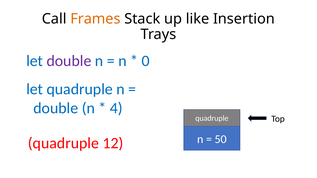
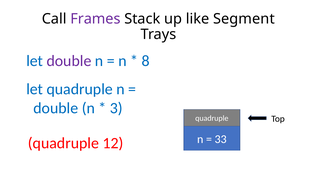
Frames colour: orange -> purple
Insertion: Insertion -> Segment
0: 0 -> 8
4: 4 -> 3
50: 50 -> 33
